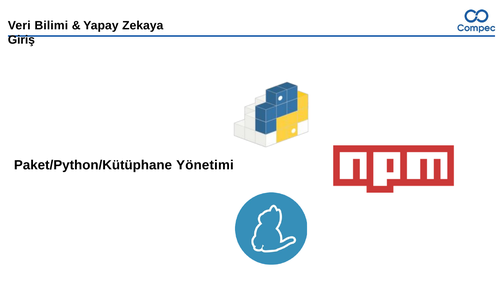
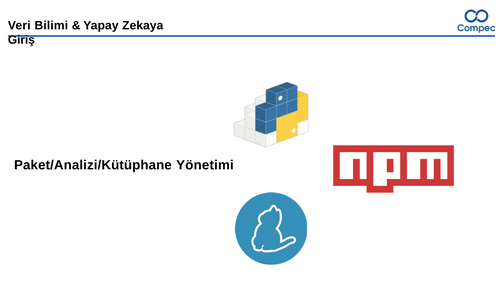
Paket/Python/Kütüphane: Paket/Python/Kütüphane -> Paket/Analizi/Kütüphane
